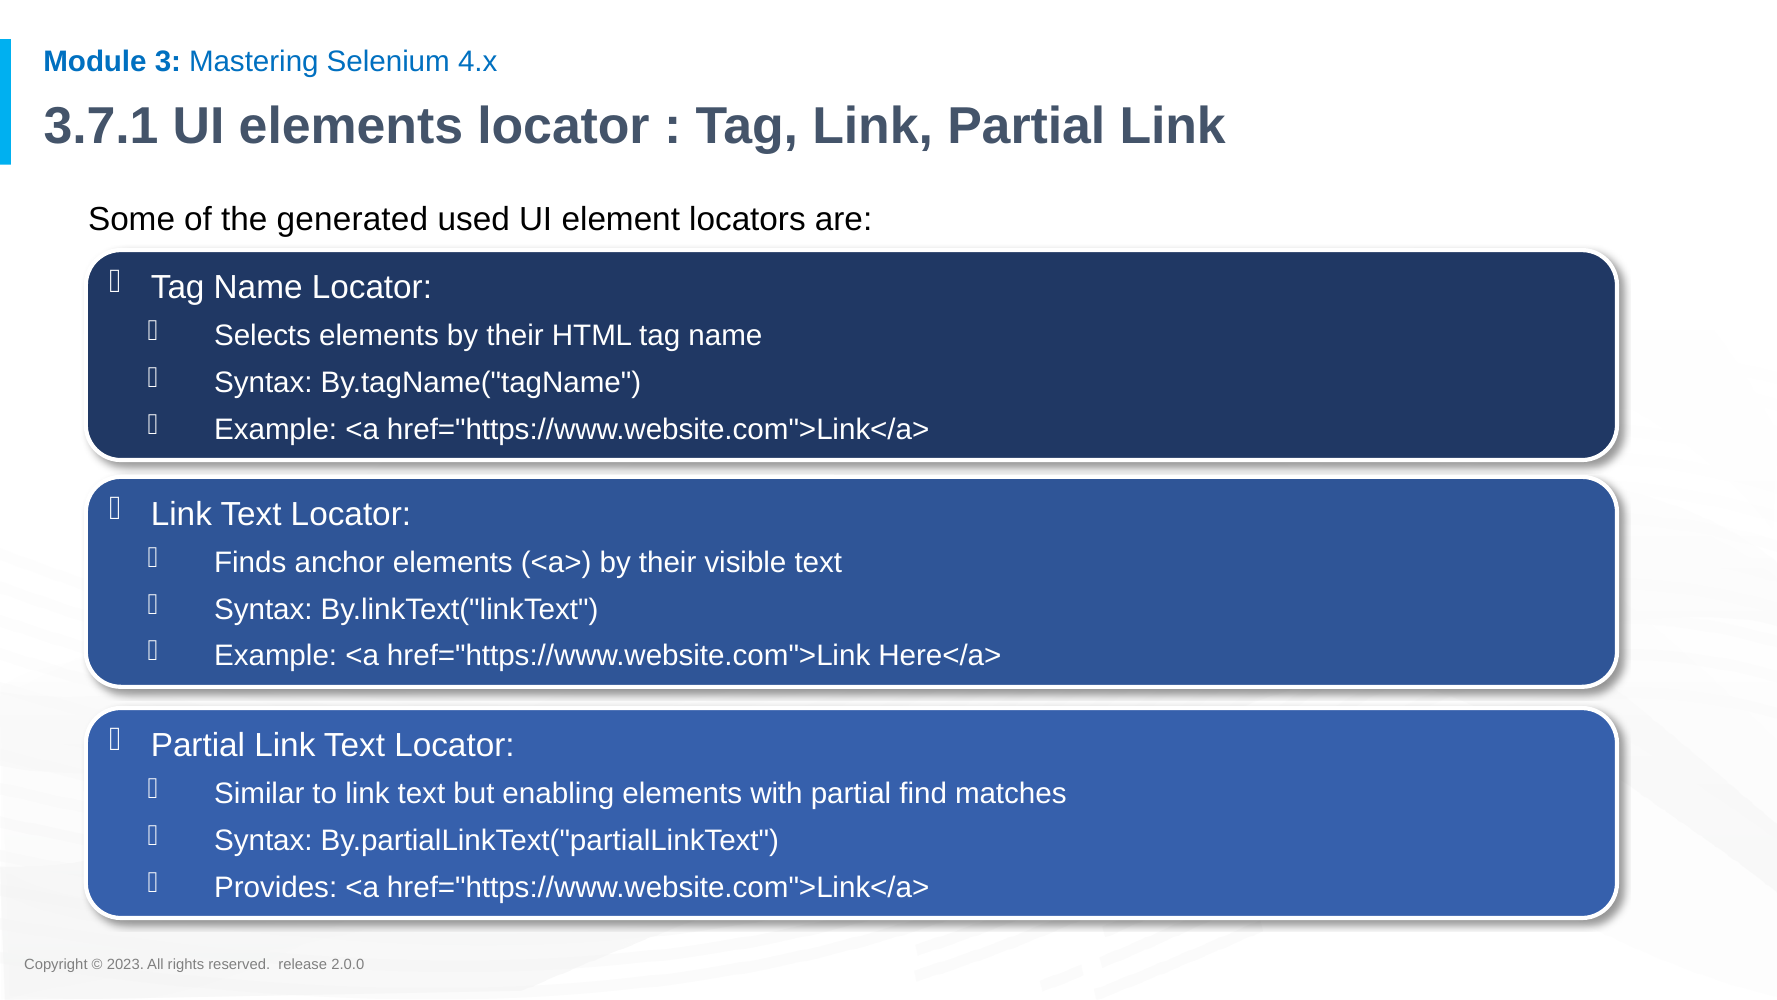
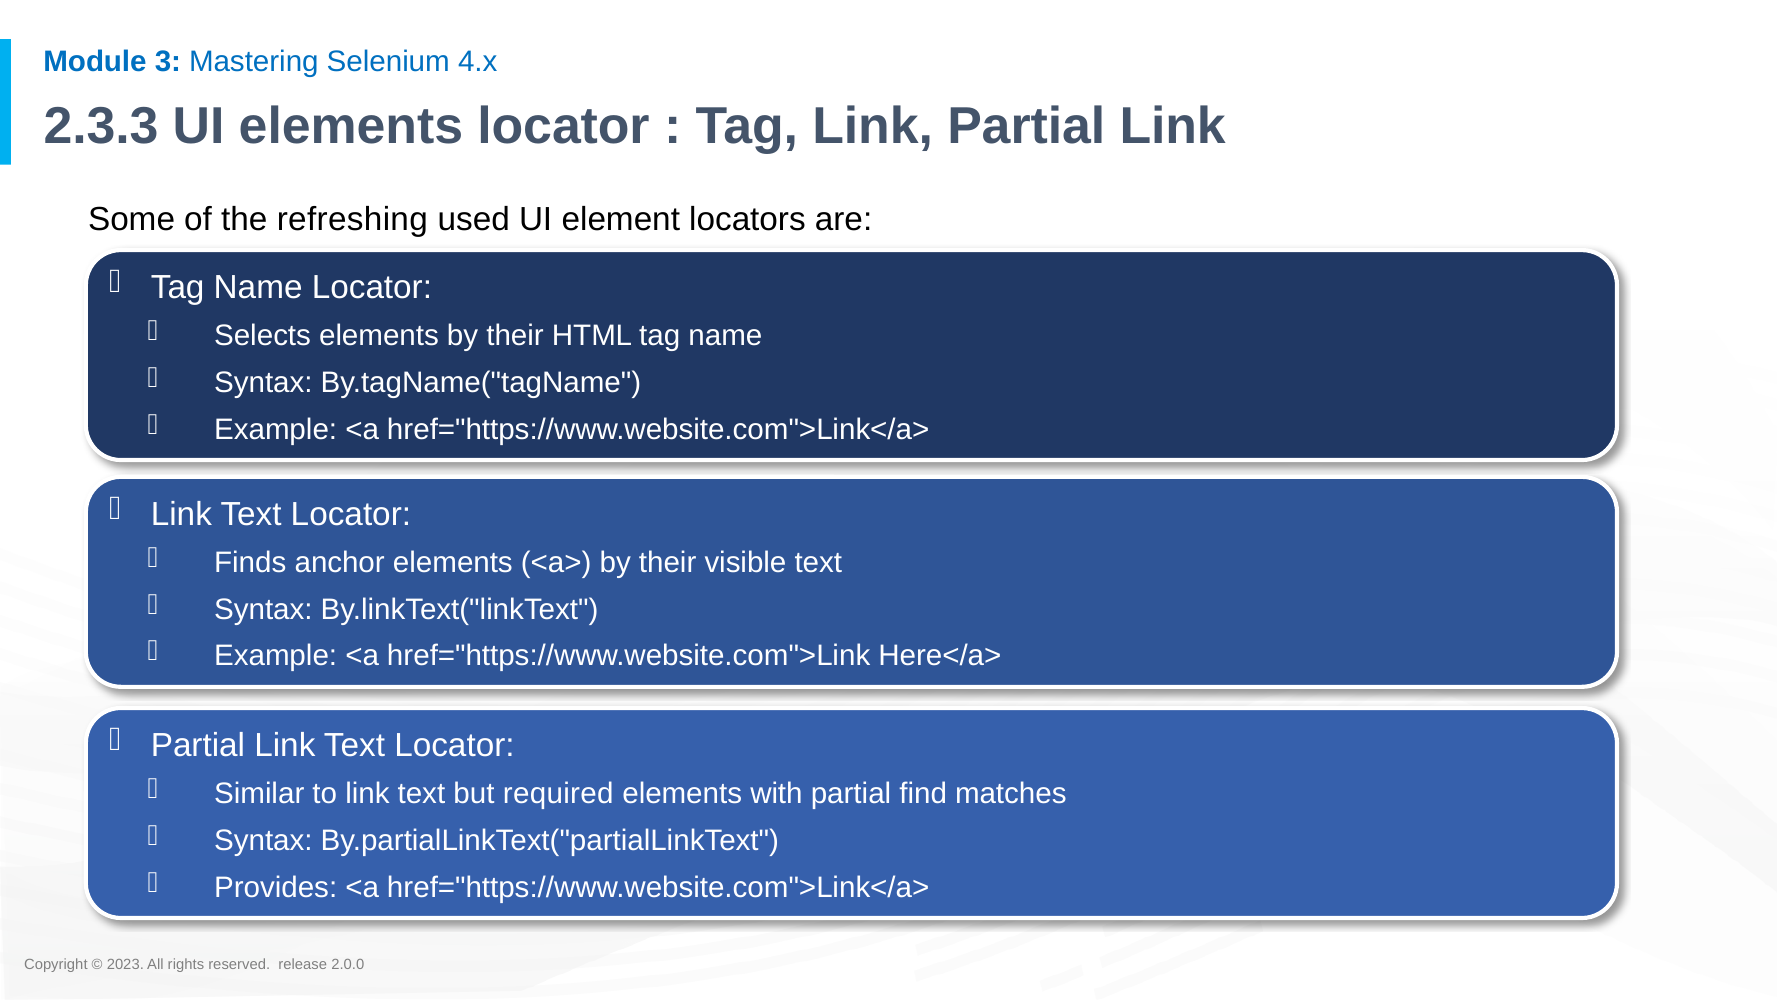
3.7.1: 3.7.1 -> 2.3.3
generated: generated -> refreshing
enabling: enabling -> required
